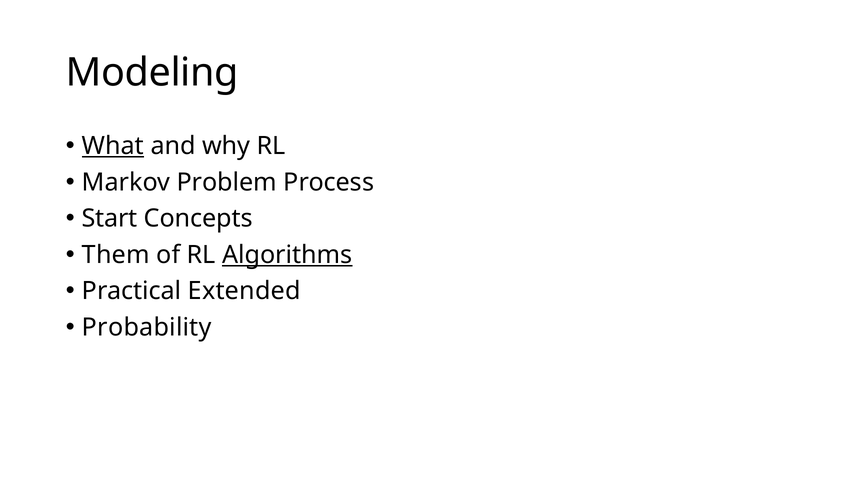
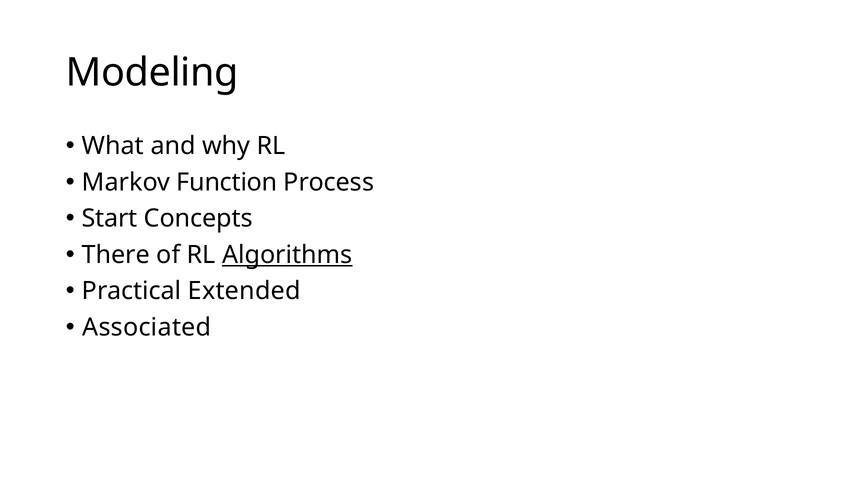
What underline: present -> none
Problem: Problem -> Function
Them: Them -> There
Probability: Probability -> Associated
